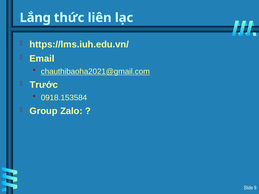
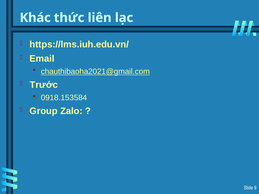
Lắng: Lắng -> Khác
